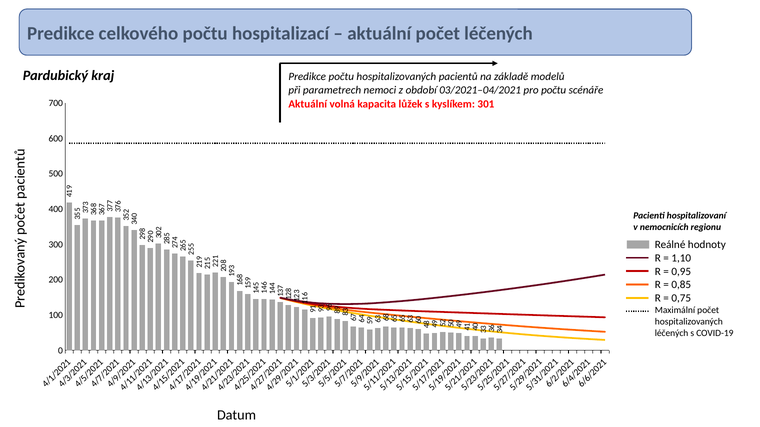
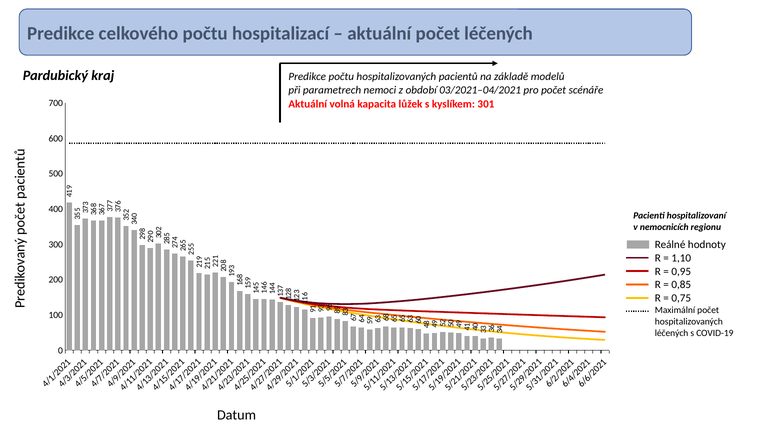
pro počtu: počtu -> počet
